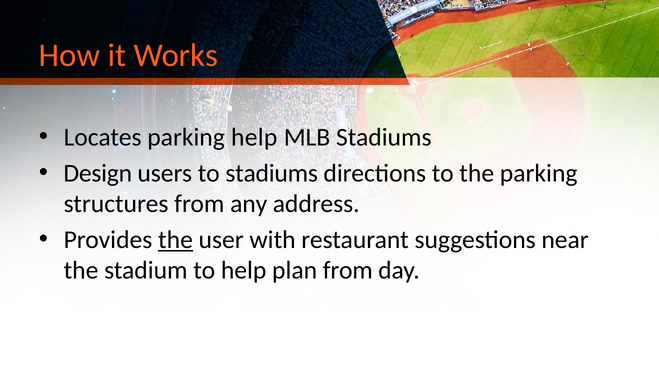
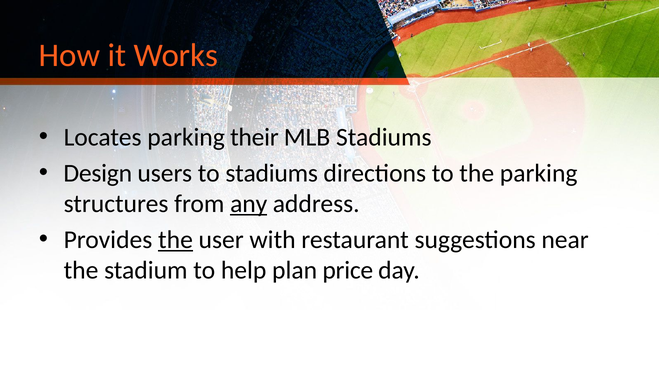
parking help: help -> their
any underline: none -> present
plan from: from -> price
